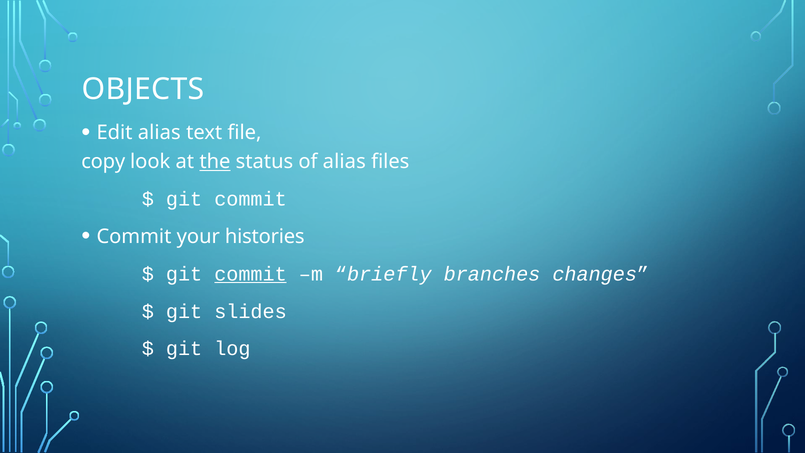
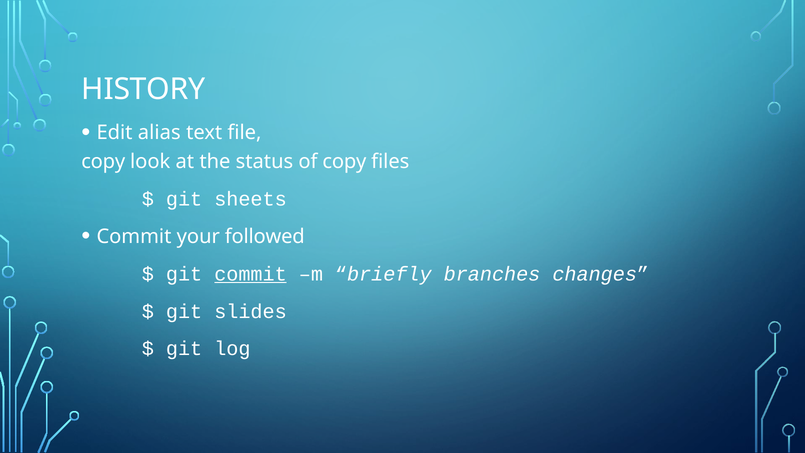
OBJECTS: OBJECTS -> HISTORY
the underline: present -> none
of alias: alias -> copy
commit at (250, 199): commit -> sheets
histories: histories -> followed
